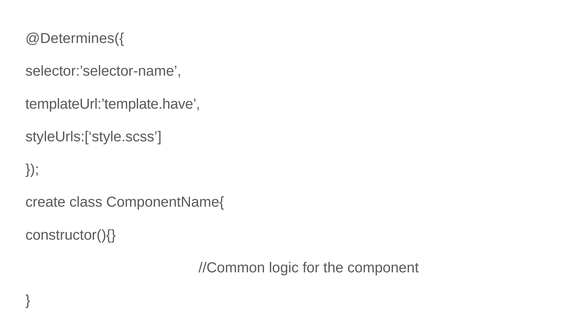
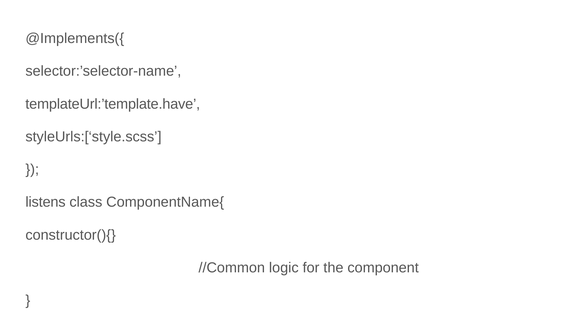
@Determines({: @Determines({ -> @Implements({
create: create -> listens
